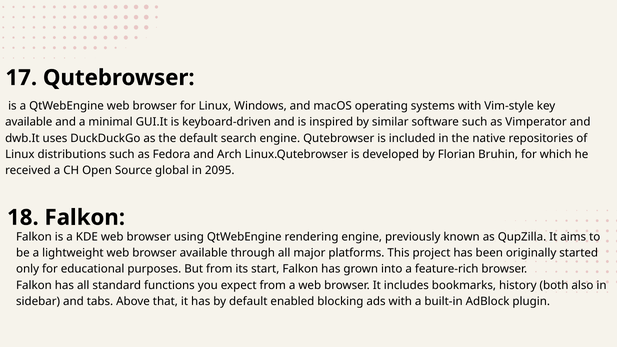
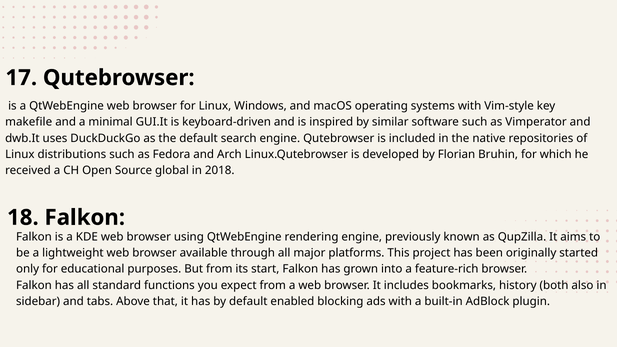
available at (29, 122): available -> makefile
2095: 2095 -> 2018
